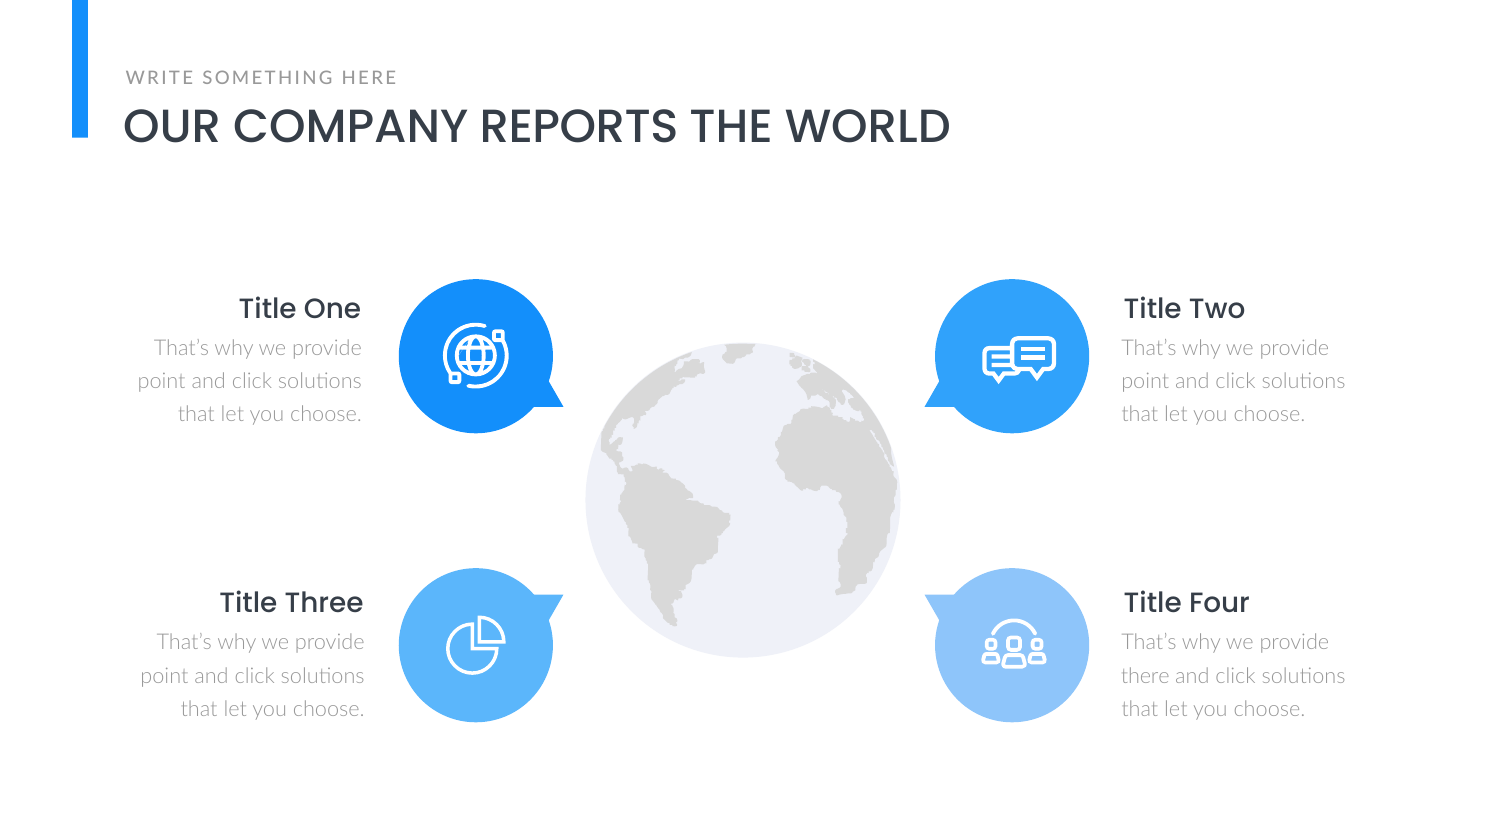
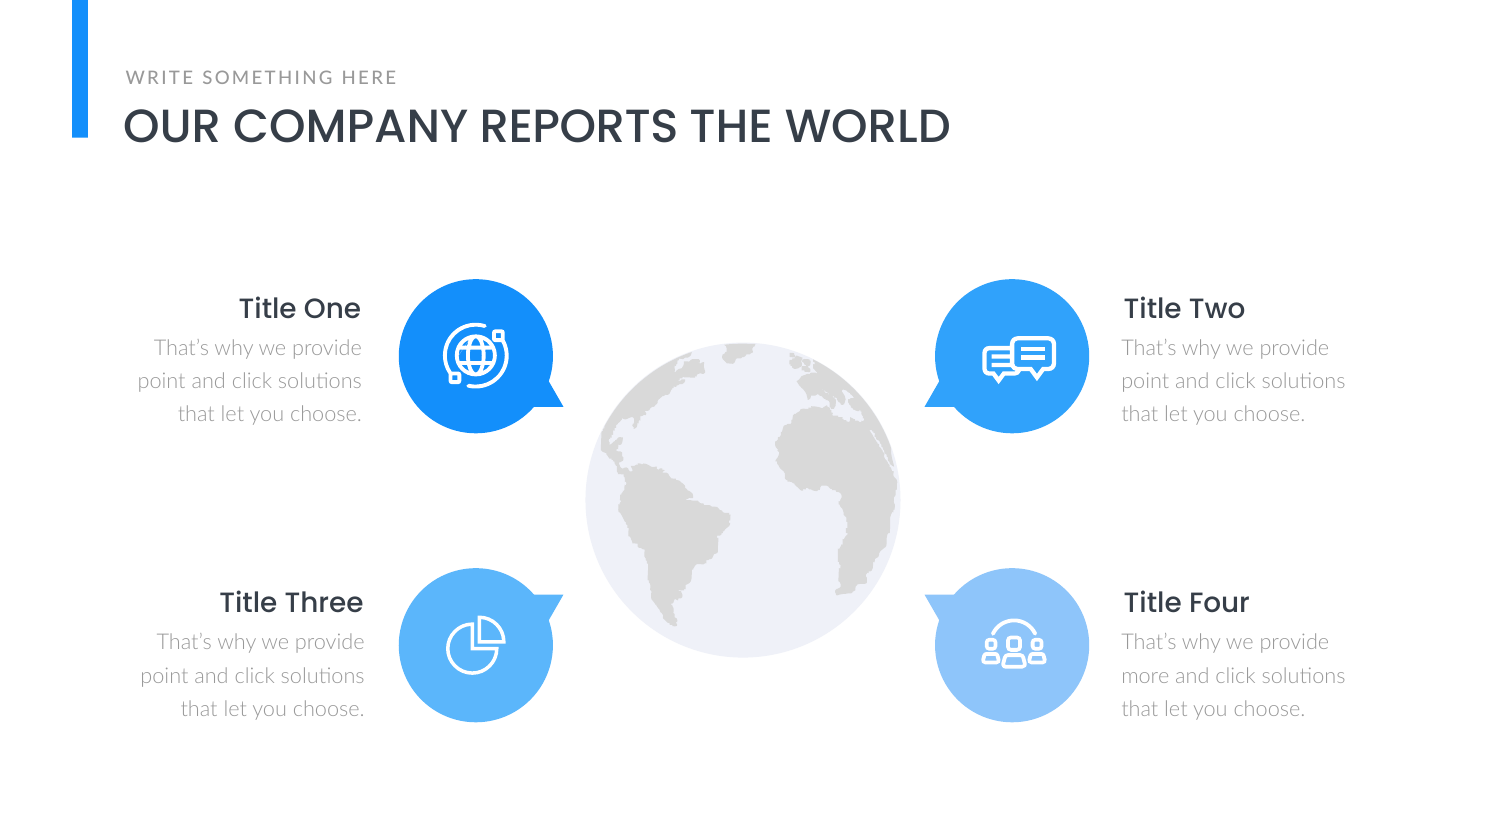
there: there -> more
